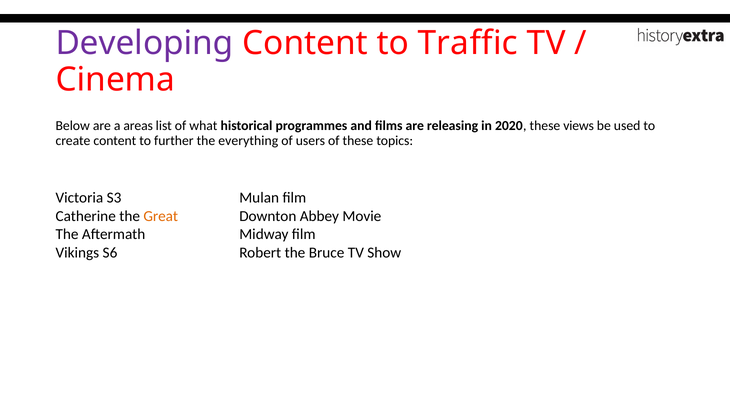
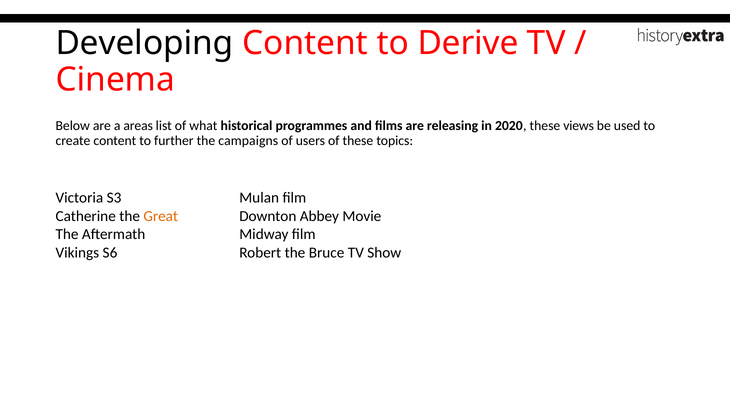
Developing colour: purple -> black
Traffic: Traffic -> Derive
everything: everything -> campaigns
